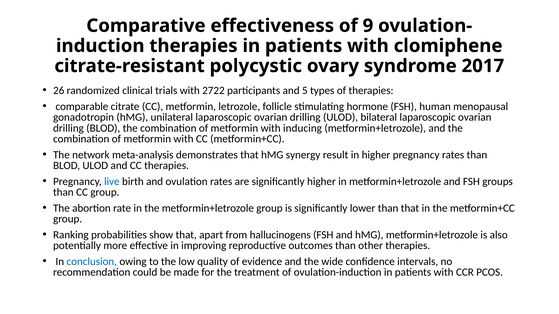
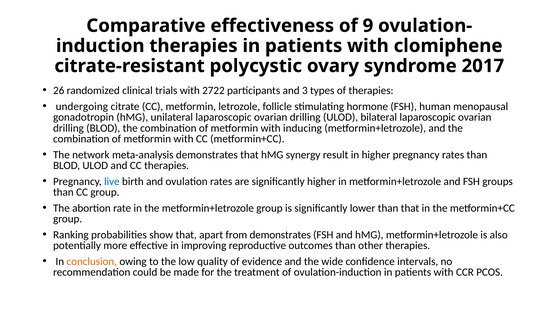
5: 5 -> 3
comparable: comparable -> undergoing
from hallucinogens: hallucinogens -> demonstrates
conclusion colour: blue -> orange
